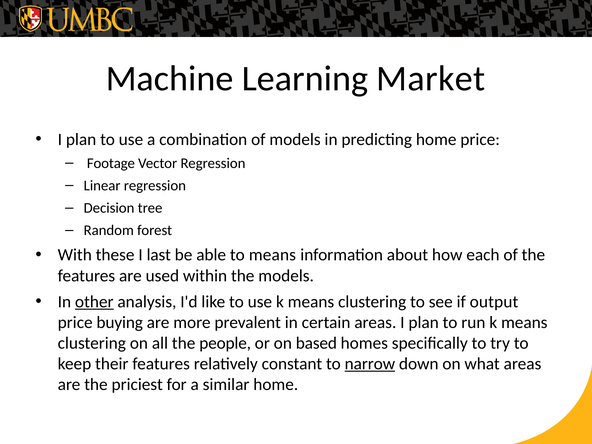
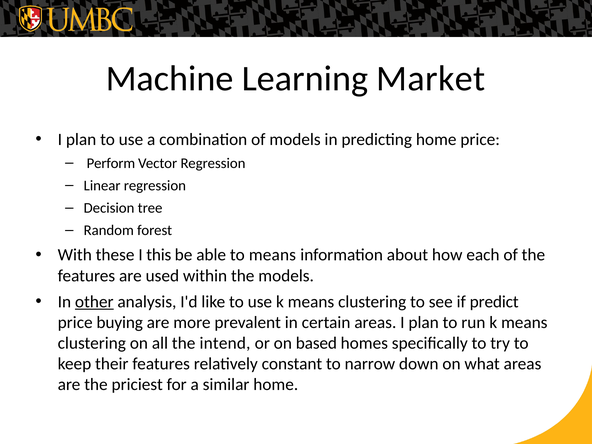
Footage: Footage -> Perform
last: last -> this
output: output -> predict
people: people -> intend
narrow underline: present -> none
